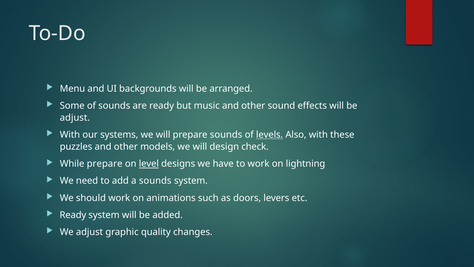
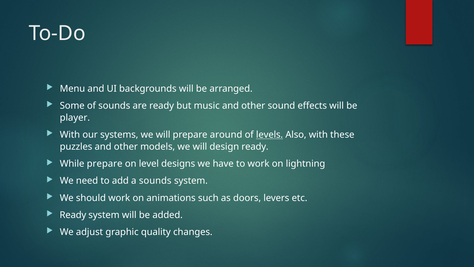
adjust at (75, 118): adjust -> player
prepare sounds: sounds -> around
design check: check -> ready
level underline: present -> none
